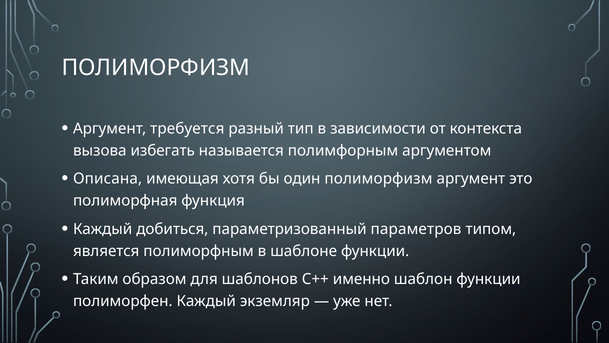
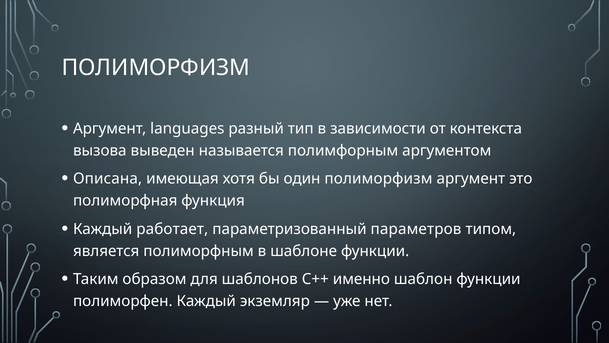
требуется: требуется -> languages
избегать: избегать -> выведен
добиться: добиться -> работает
